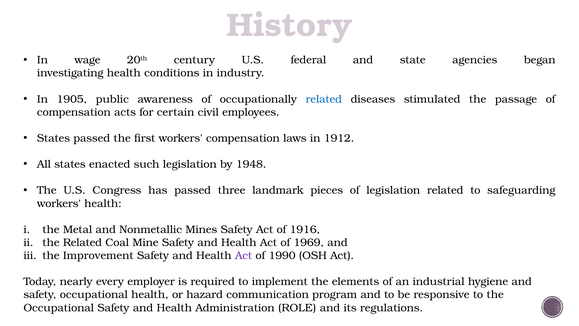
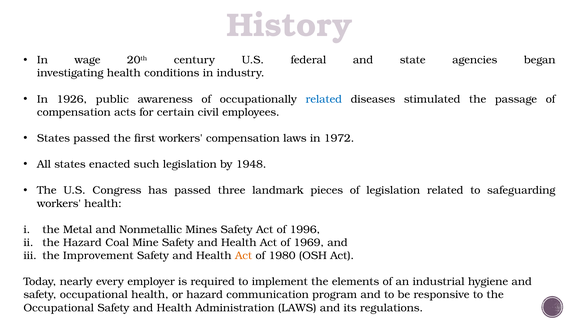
1905: 1905 -> 1926
1912: 1912 -> 1972
1916: 1916 -> 1996
the Related: Related -> Hazard
Act at (244, 255) colour: purple -> orange
1990: 1990 -> 1980
Administration ROLE: ROLE -> LAWS
